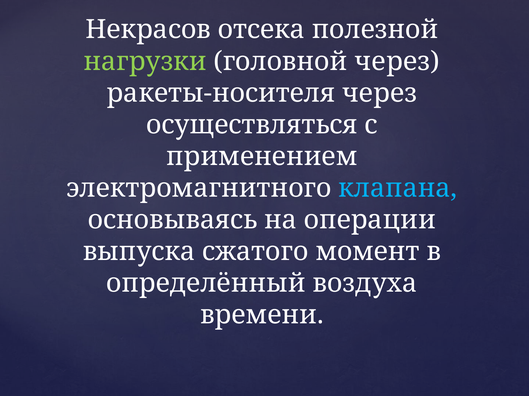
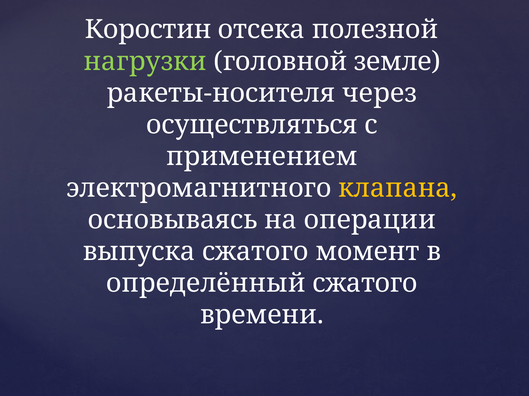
Некрасов: Некрасов -> Коростин
головной через: через -> земле
клапана colour: light blue -> yellow
определённый воздуха: воздуха -> сжатого
